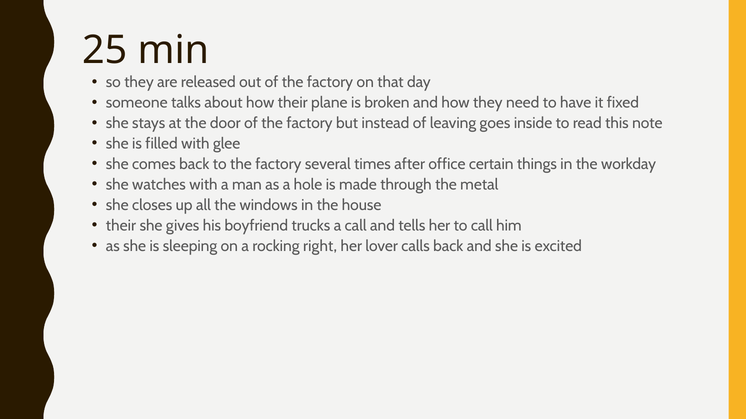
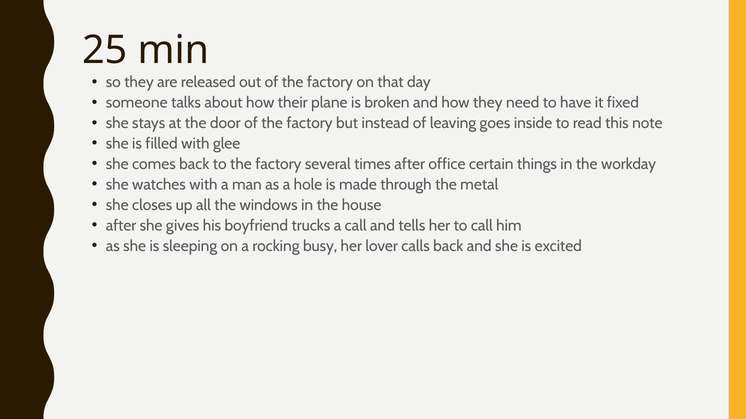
their at (121, 226): their -> after
right: right -> busy
